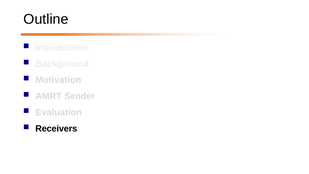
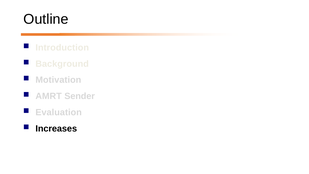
Receivers: Receivers -> Increases
